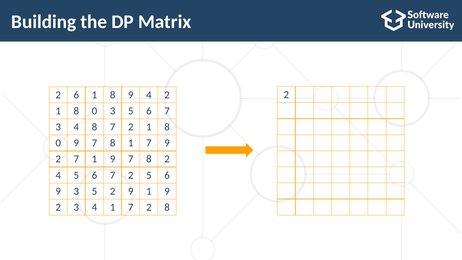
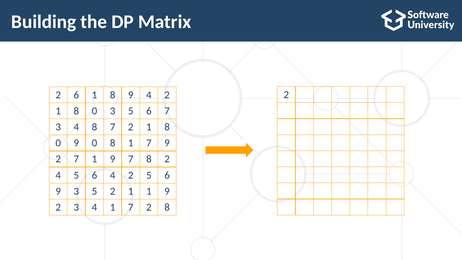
0 9 7: 7 -> 0
4 5 6 7: 7 -> 4
5 2 9: 9 -> 1
